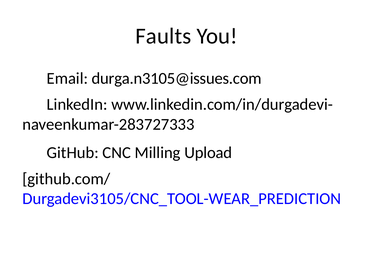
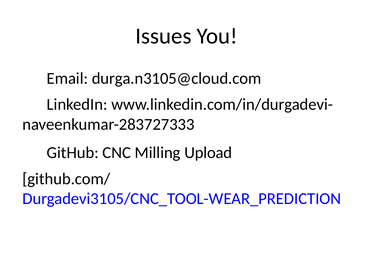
Faults: Faults -> Issues
durga.n3105@issues.com: durga.n3105@issues.com -> durga.n3105@cloud.com
